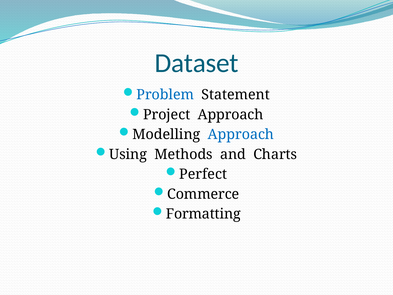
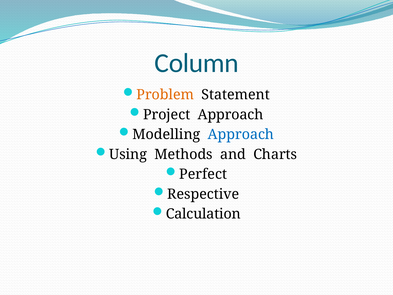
Dataset: Dataset -> Column
Problem colour: blue -> orange
Commerce: Commerce -> Respective
Formatting: Formatting -> Calculation
